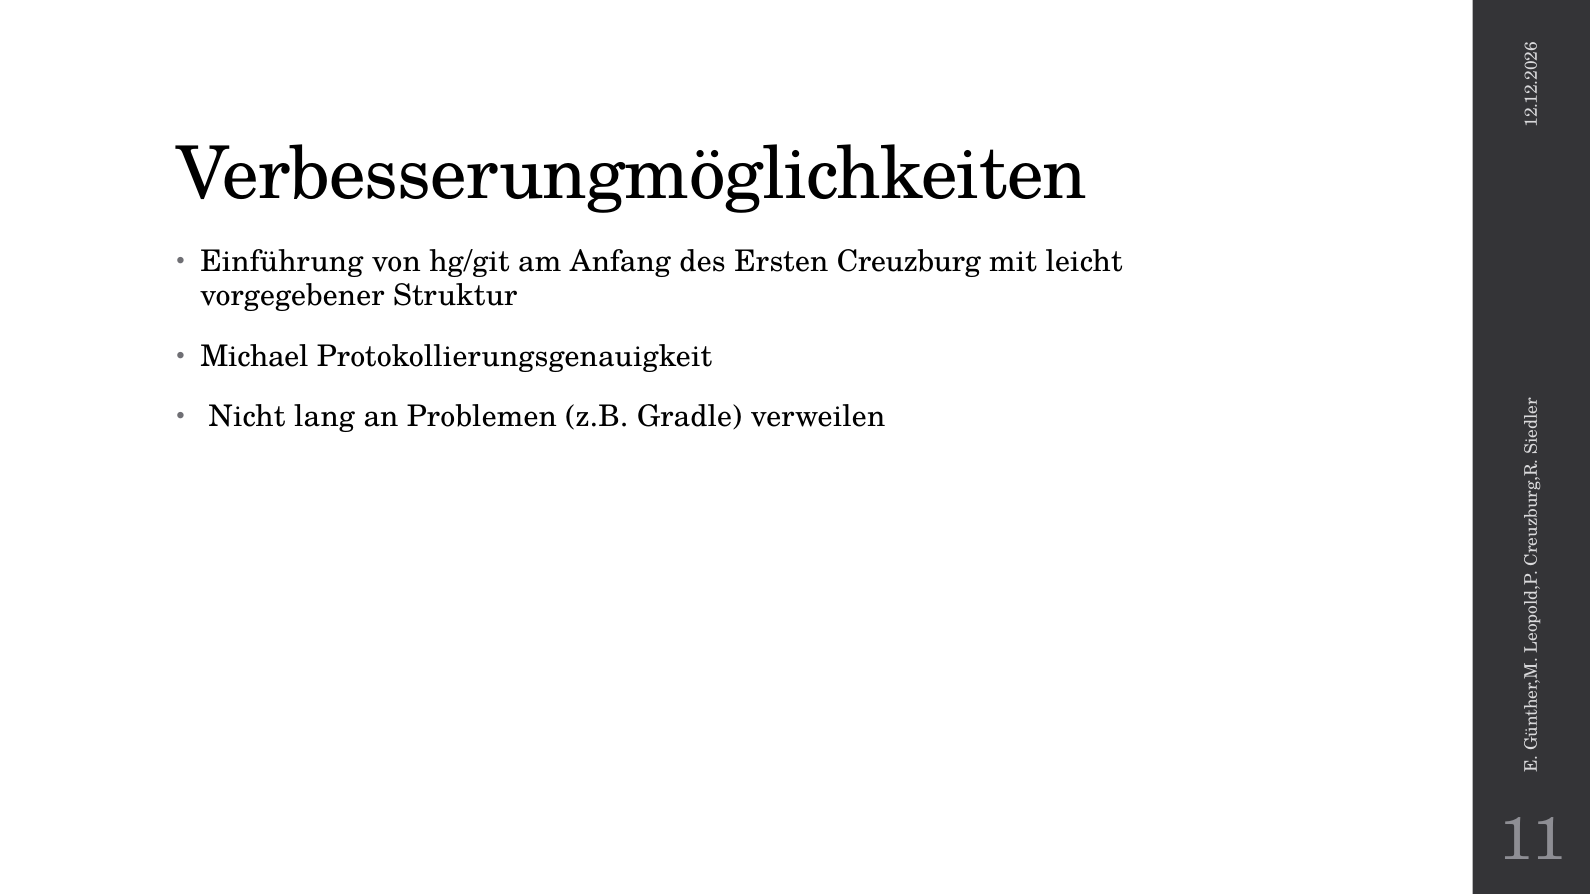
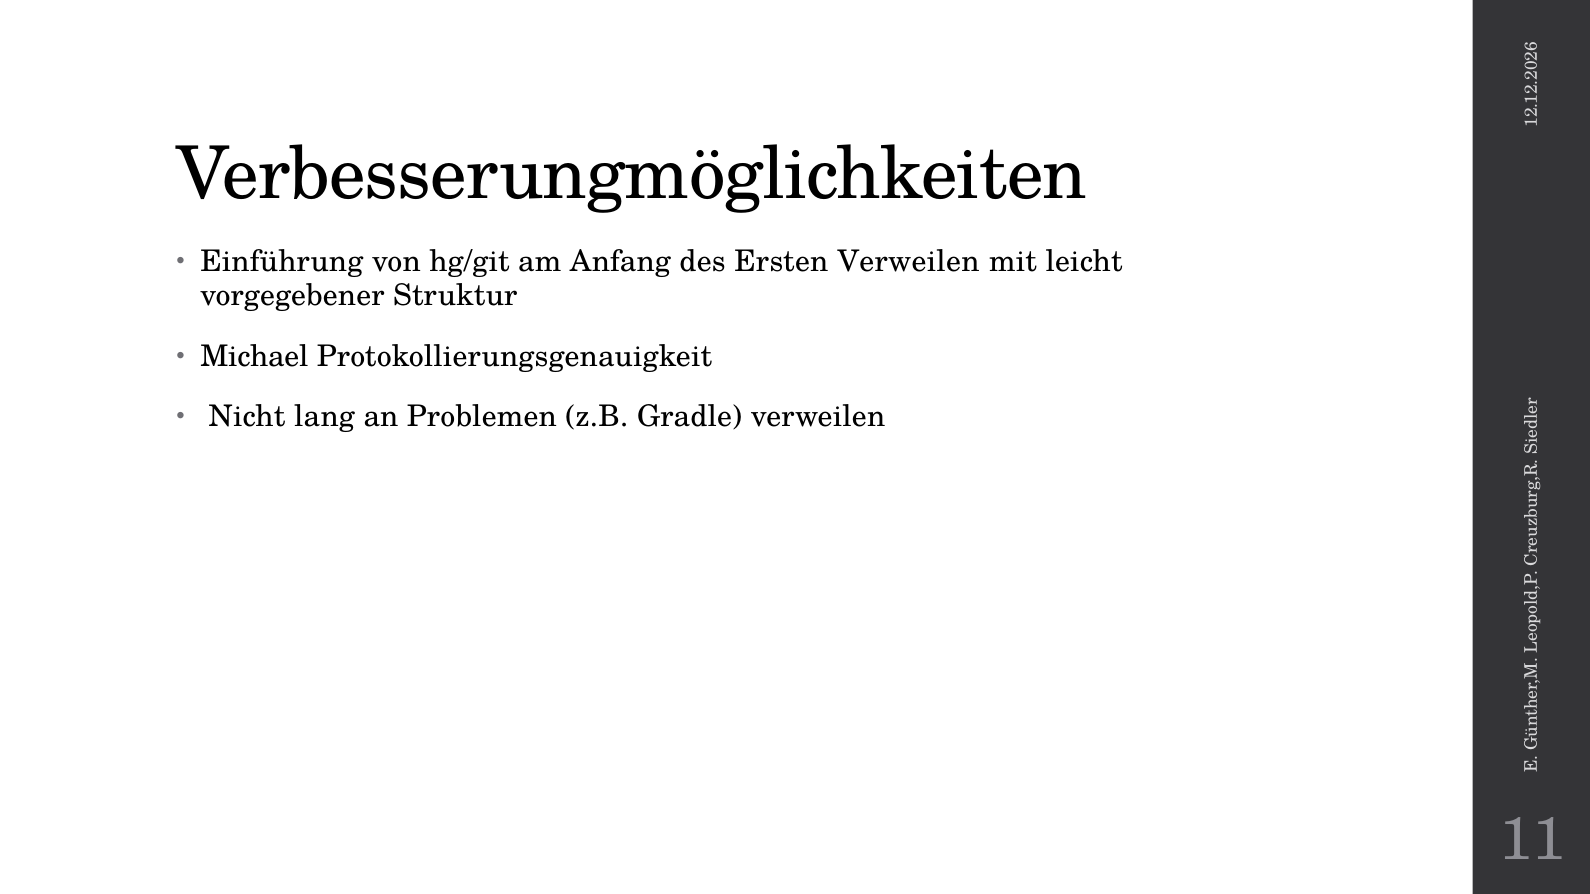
Ersten Creuzburg: Creuzburg -> Verweilen
